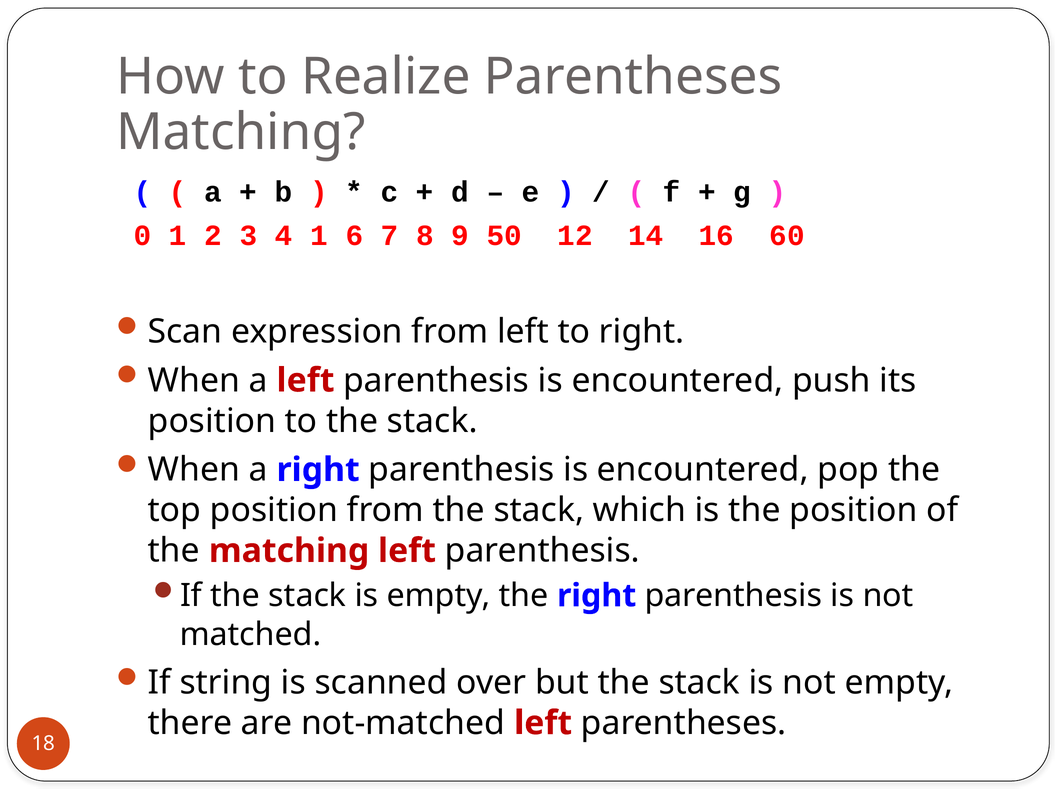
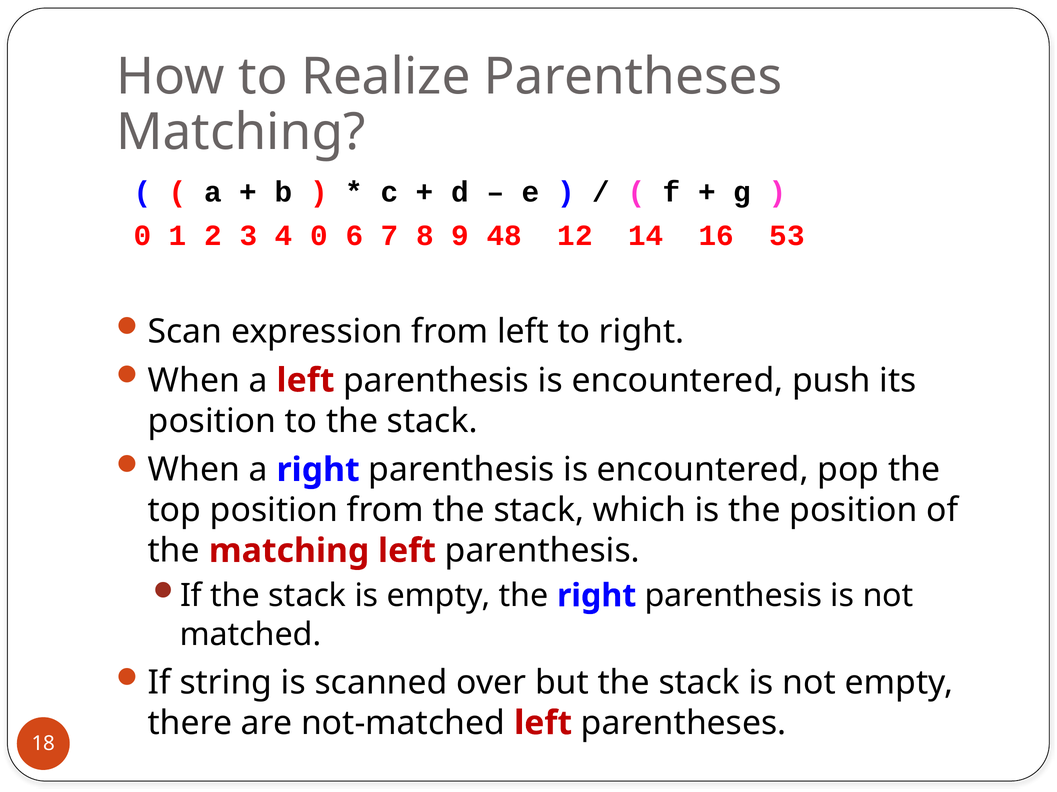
4 1: 1 -> 0
50: 50 -> 48
60: 60 -> 53
